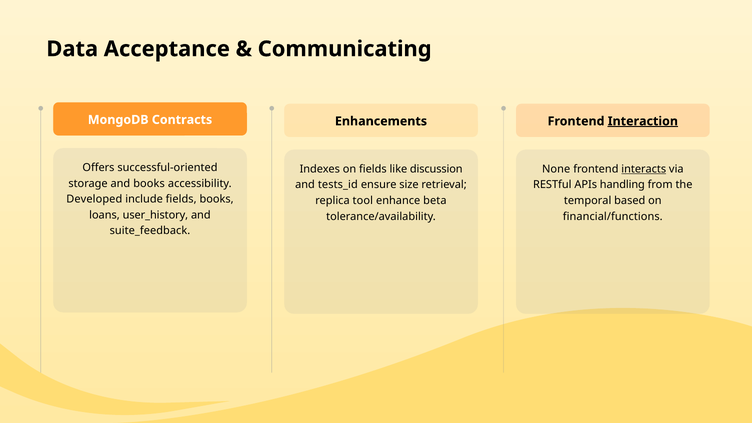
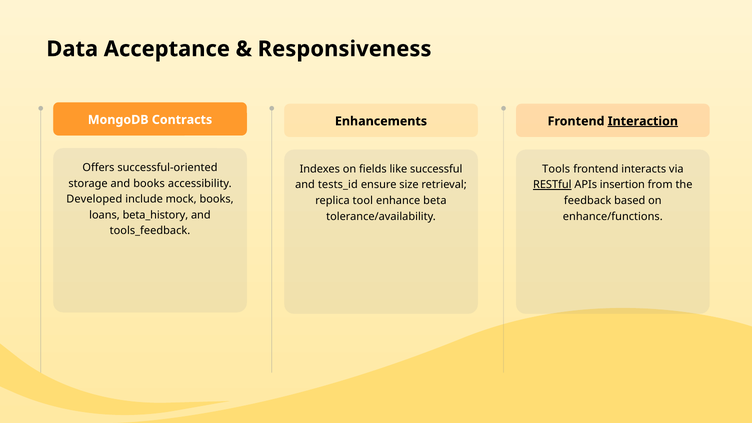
Communicating: Communicating -> Responsiveness
discussion: discussion -> successful
None: None -> Tools
interacts underline: present -> none
RESTful underline: none -> present
handling: handling -> insertion
include fields: fields -> mock
temporal: temporal -> feedback
user_history: user_history -> beta_history
financial/functions: financial/functions -> enhance/functions
suite_feedback: suite_feedback -> tools_feedback
